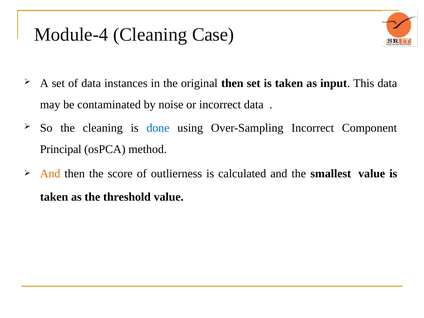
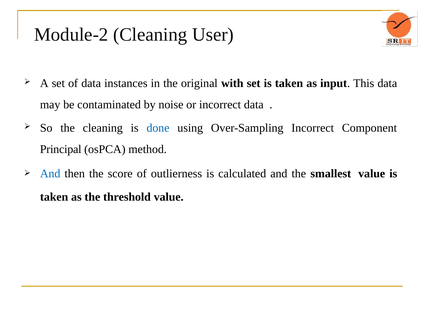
Module-4: Module-4 -> Module-2
Case: Case -> User
original then: then -> with
And at (50, 174) colour: orange -> blue
